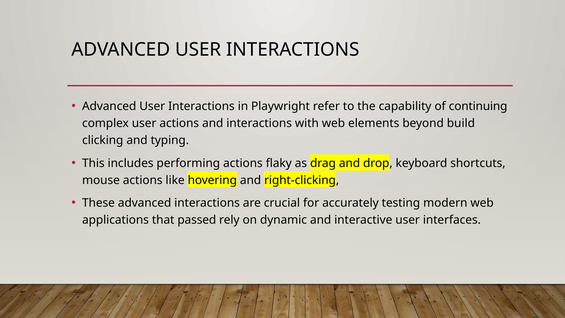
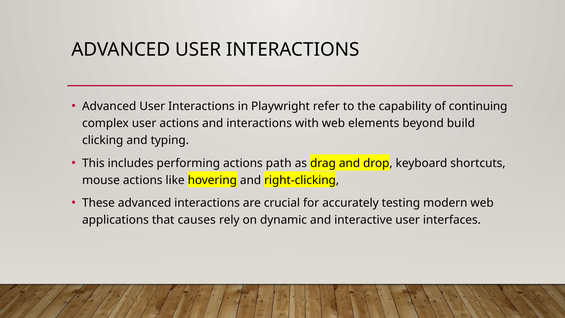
flaky: flaky -> path
passed: passed -> causes
